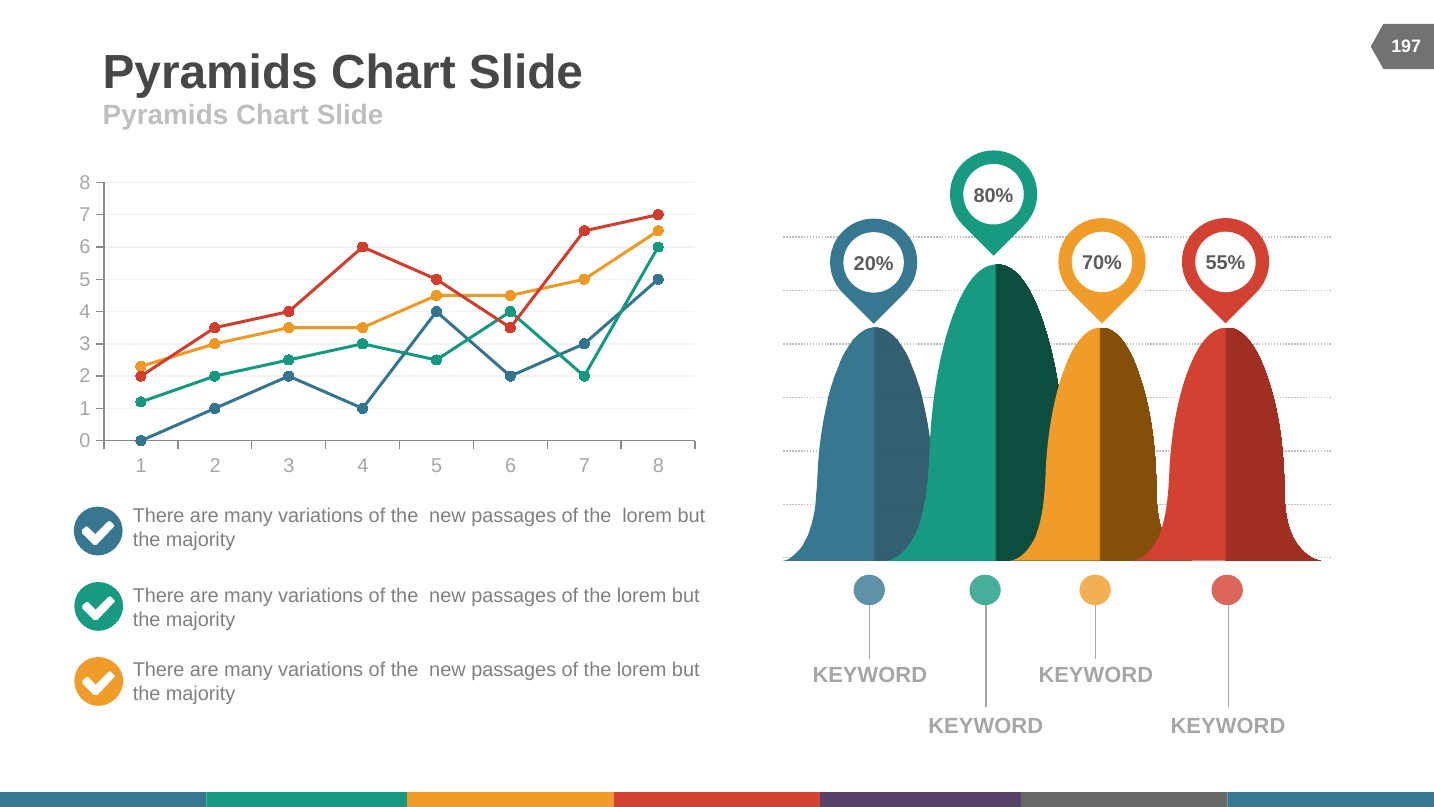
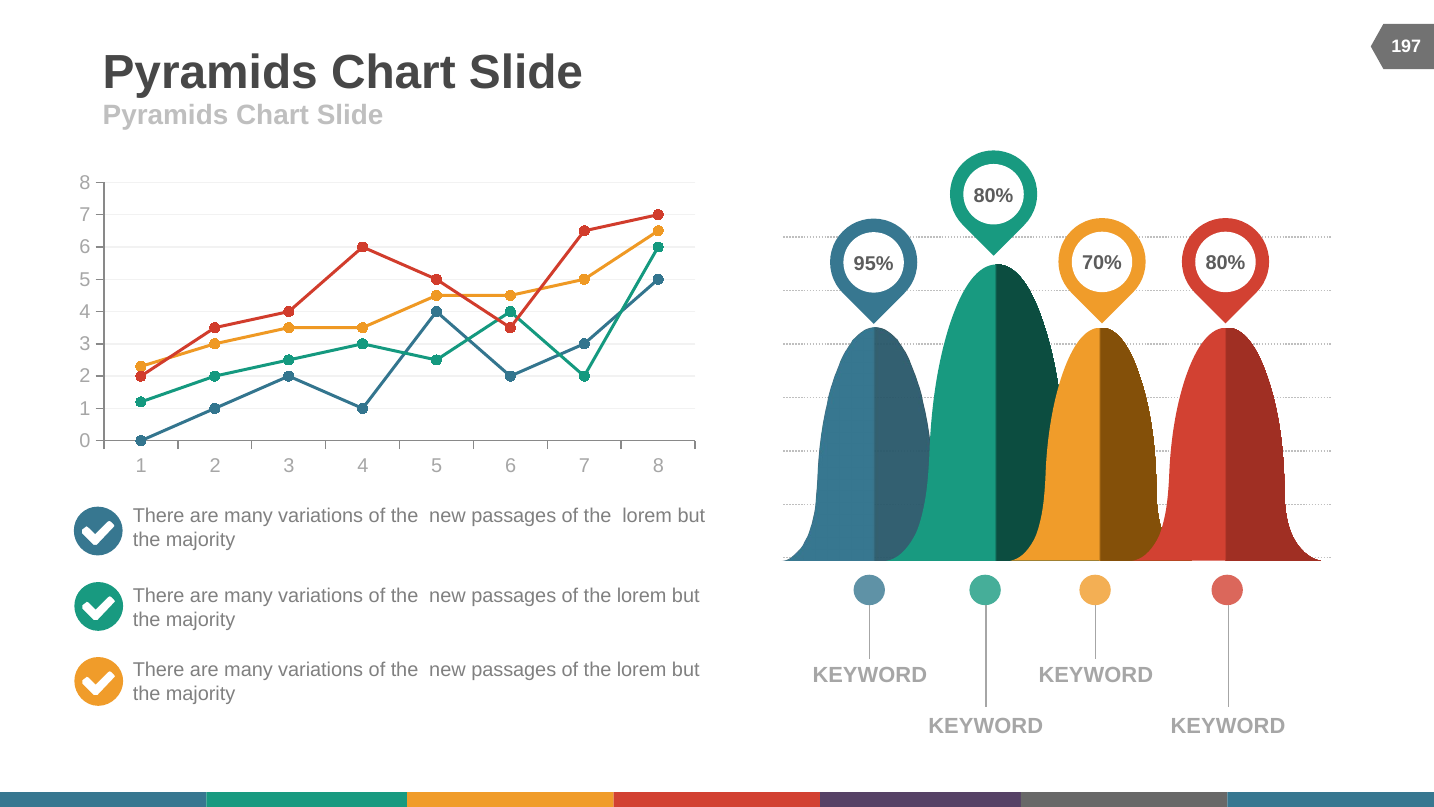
70% 55%: 55% -> 80%
20%: 20% -> 95%
